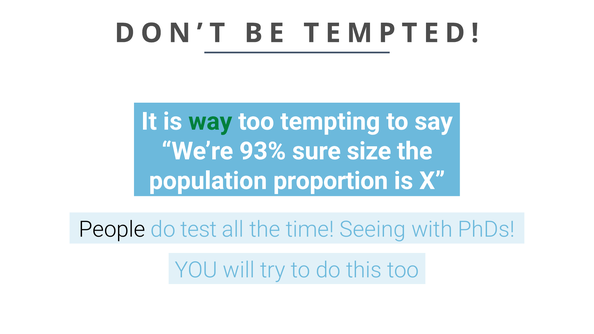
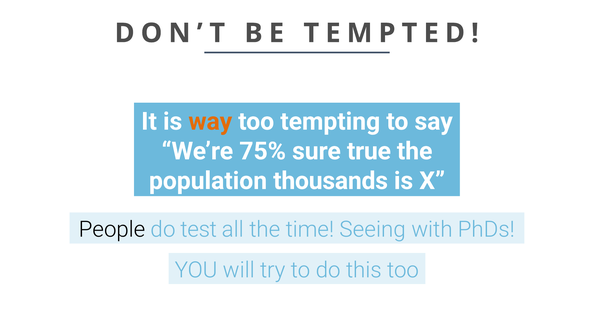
way colour: green -> orange
93%: 93% -> 75%
size: size -> true
proportion: proportion -> thousands
